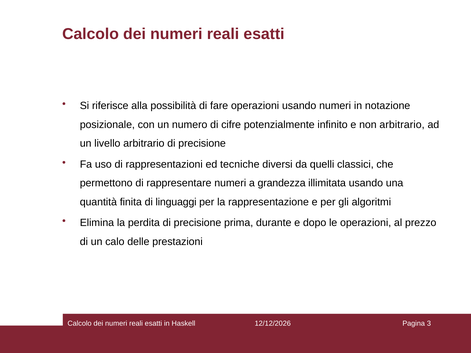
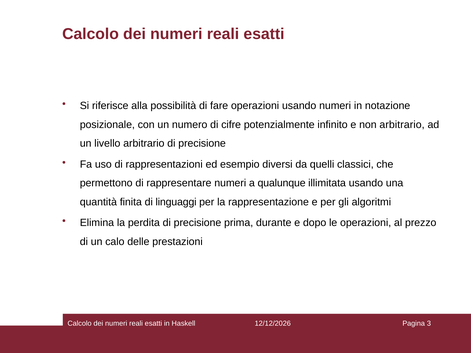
tecniche: tecniche -> esempio
grandezza: grandezza -> qualunque
